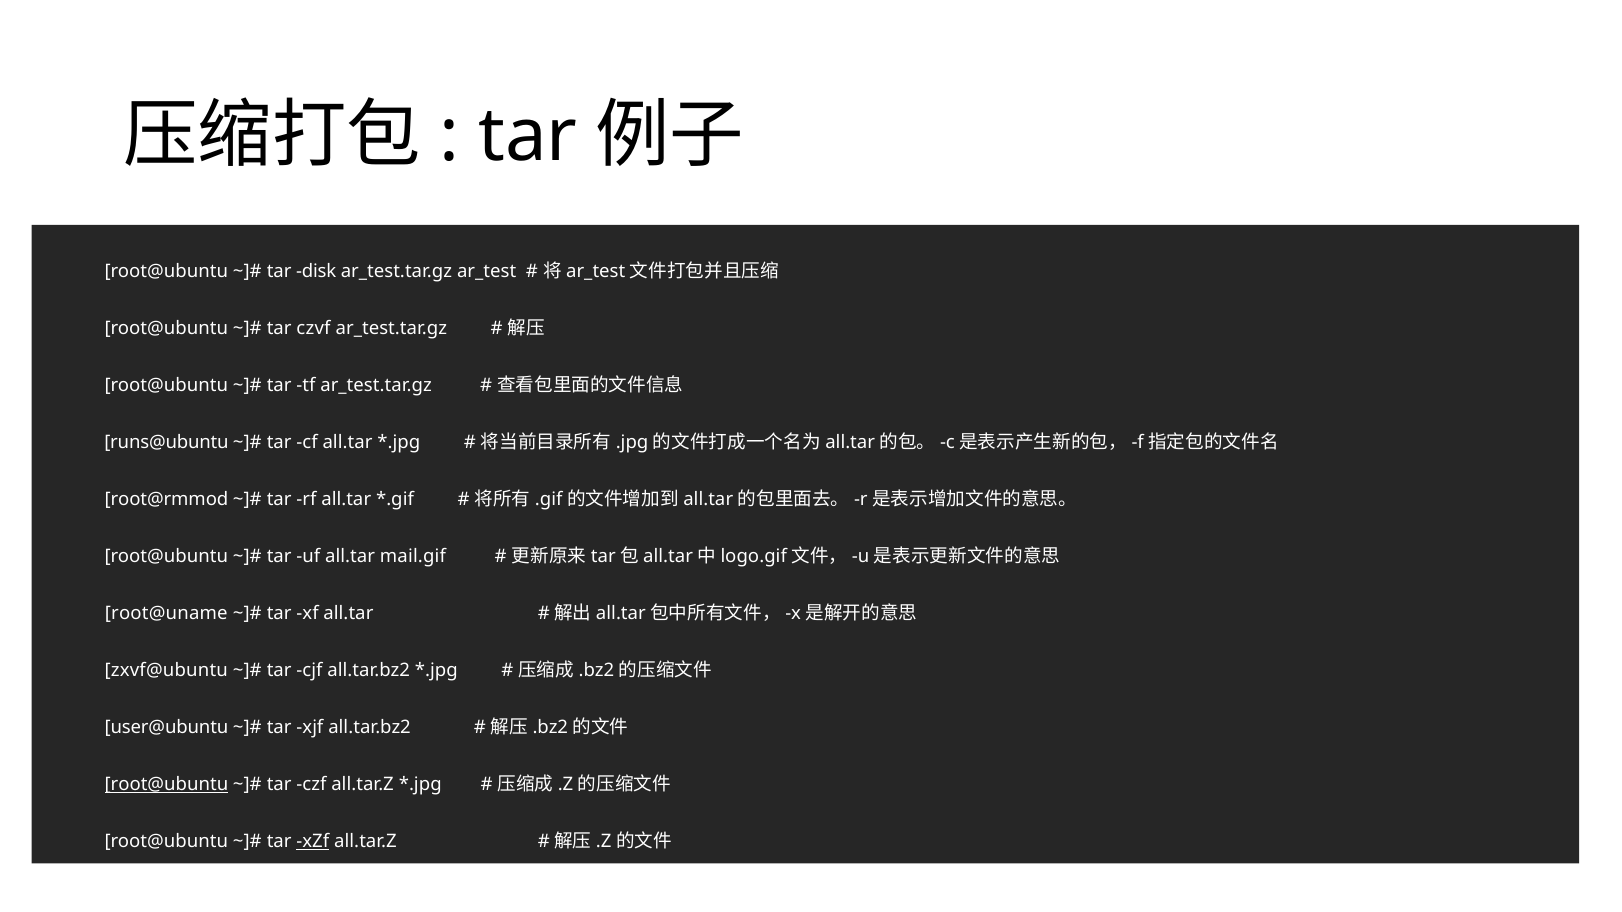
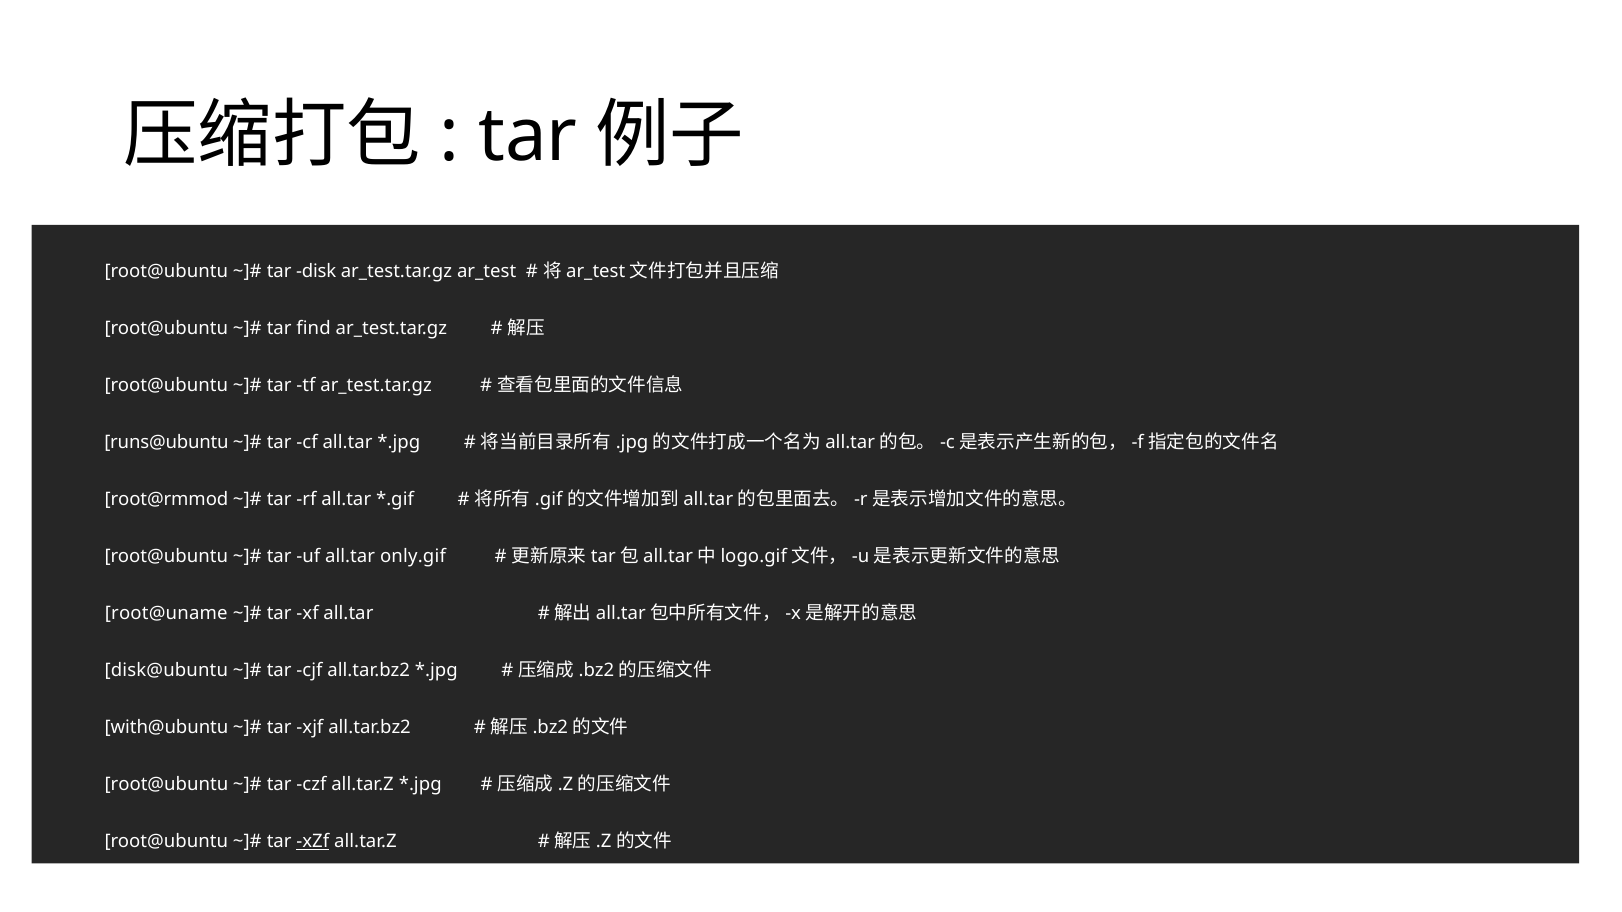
czvf: czvf -> find
mail.gif: mail.gif -> only.gif
zxvf@ubuntu: zxvf@ubuntu -> disk@ubuntu
user@ubuntu: user@ubuntu -> with@ubuntu
root@ubuntu at (166, 785) underline: present -> none
